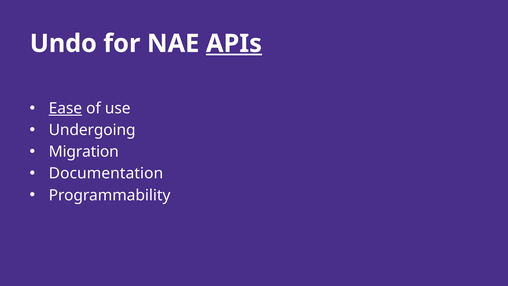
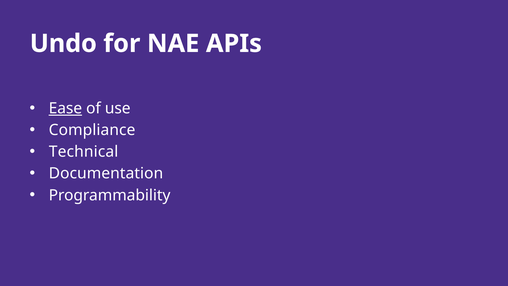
APIs underline: present -> none
Undergoing: Undergoing -> Compliance
Migration: Migration -> Technical
